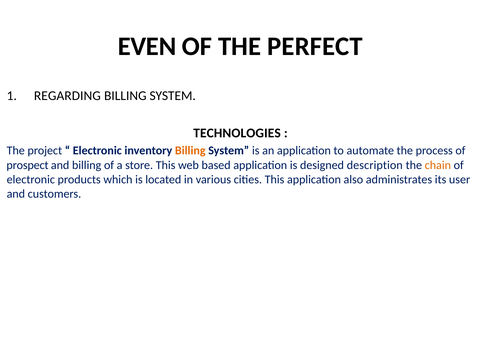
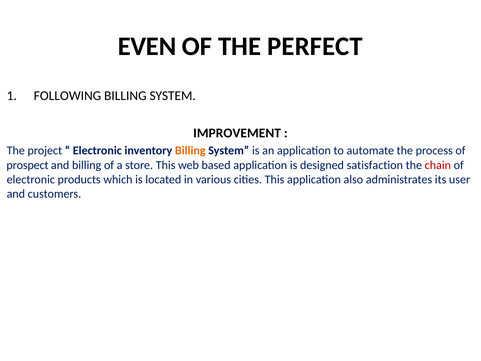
REGARDING: REGARDING -> FOLLOWING
TECHNOLOGIES: TECHNOLOGIES -> IMPROVEMENT
description: description -> satisfaction
chain colour: orange -> red
